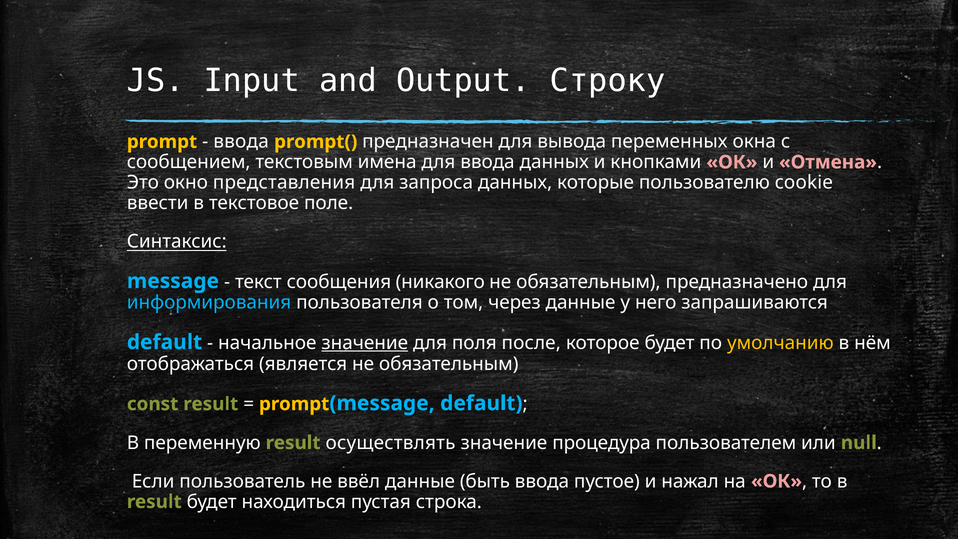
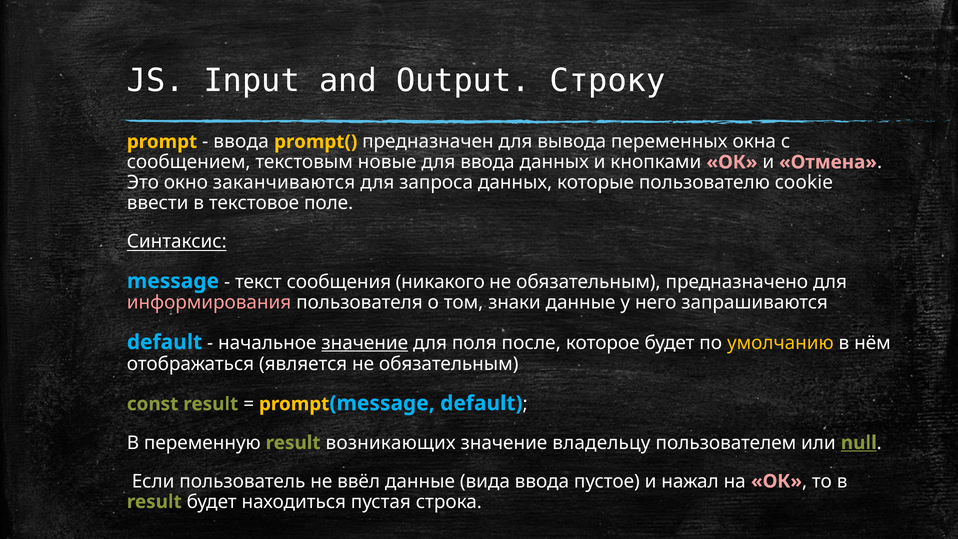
имена: имена -> новые
представления: представления -> заканчиваются
информирования colour: light blue -> pink
через: через -> знаки
осуществлять: осуществлять -> возникающих
процедура: процедура -> владельцу
null underline: none -> present
быть: быть -> вида
